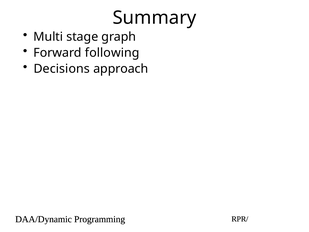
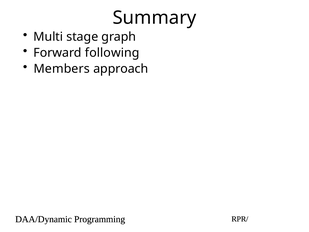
Decisions: Decisions -> Members
